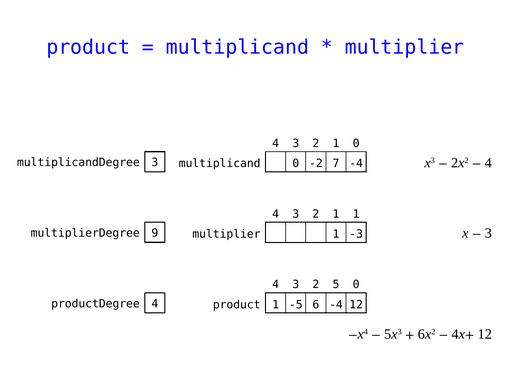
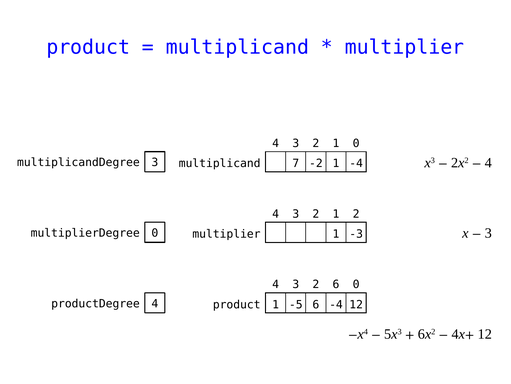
multiplicand 0: 0 -> 7
-2 7: 7 -> 1
1 1: 1 -> 2
multiplierDegree 9: 9 -> 0
2 5: 5 -> 6
